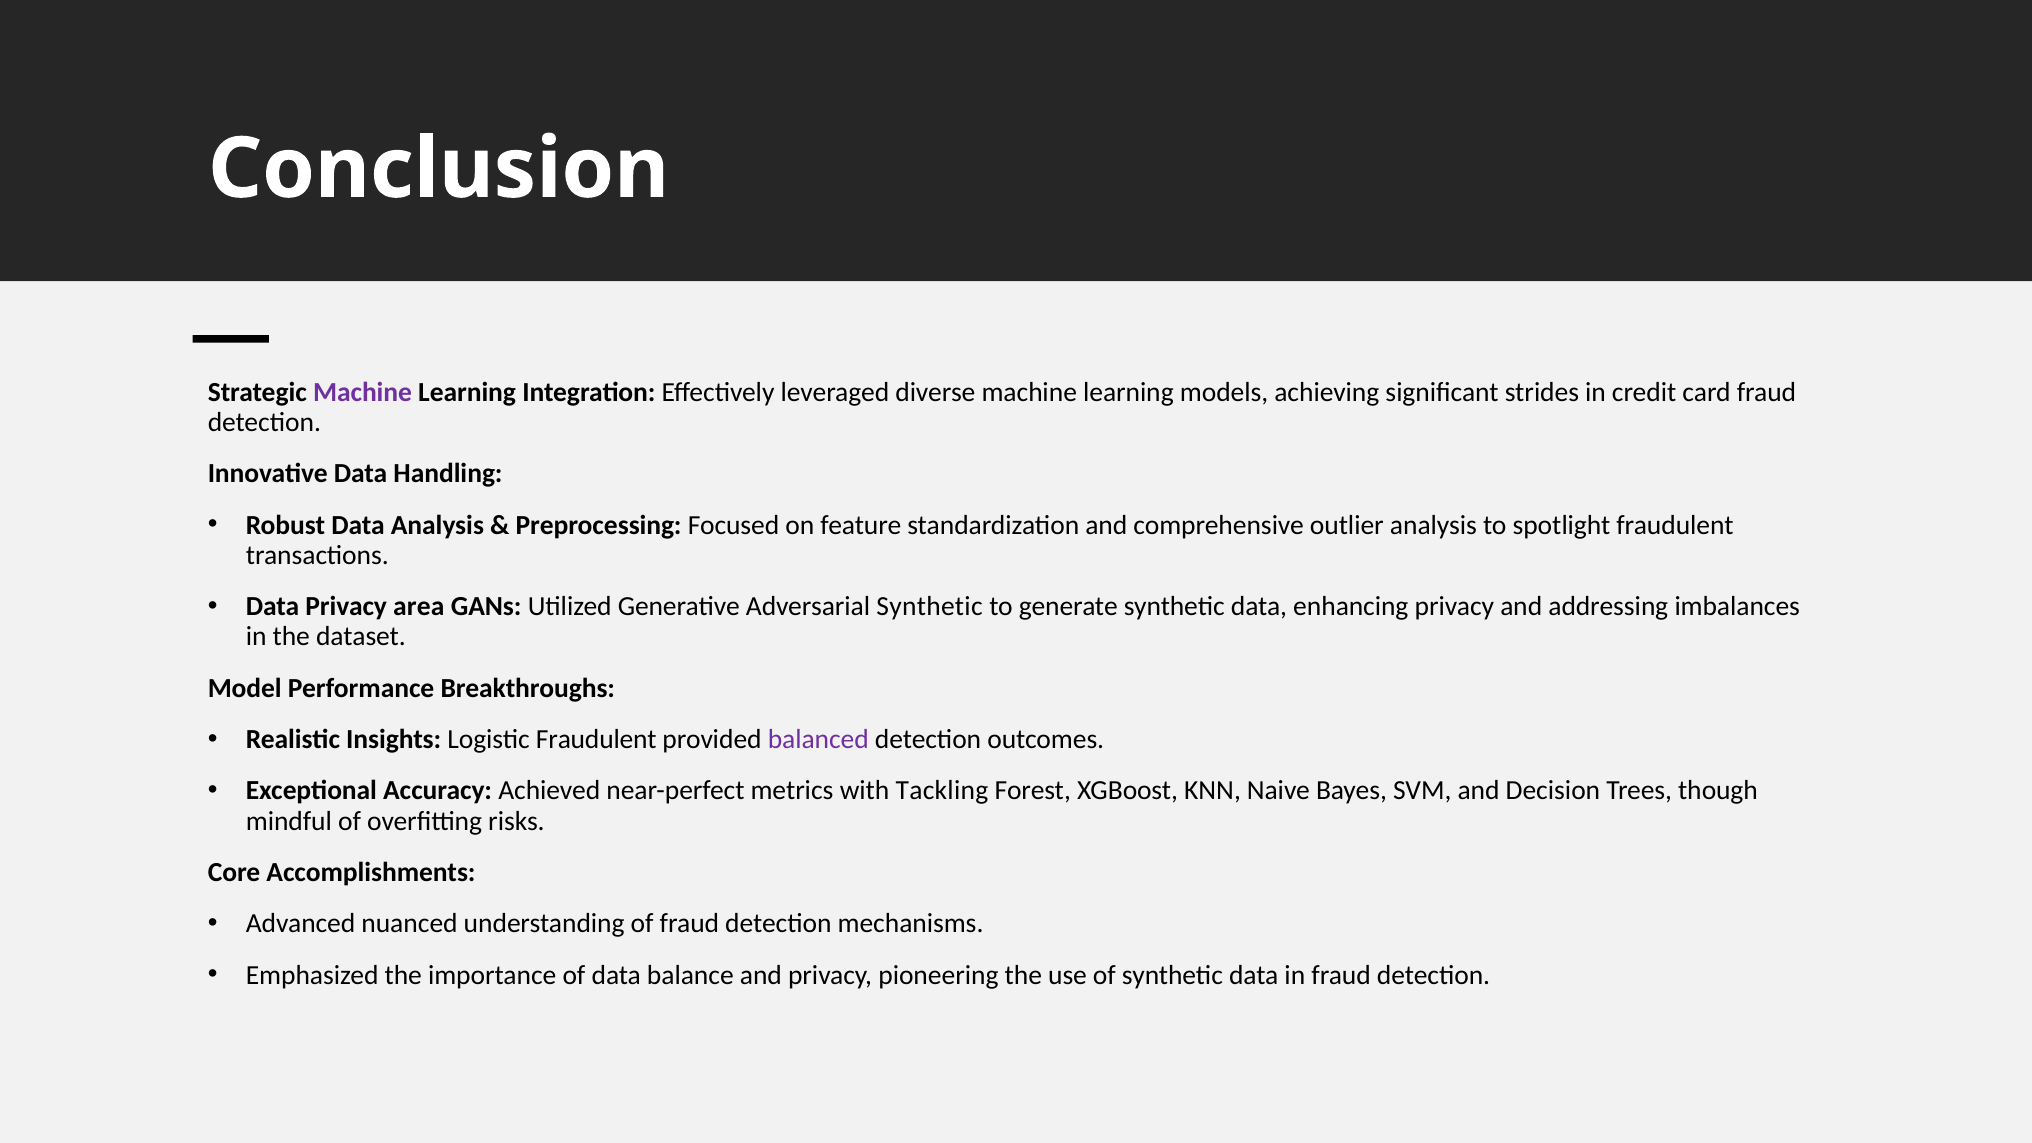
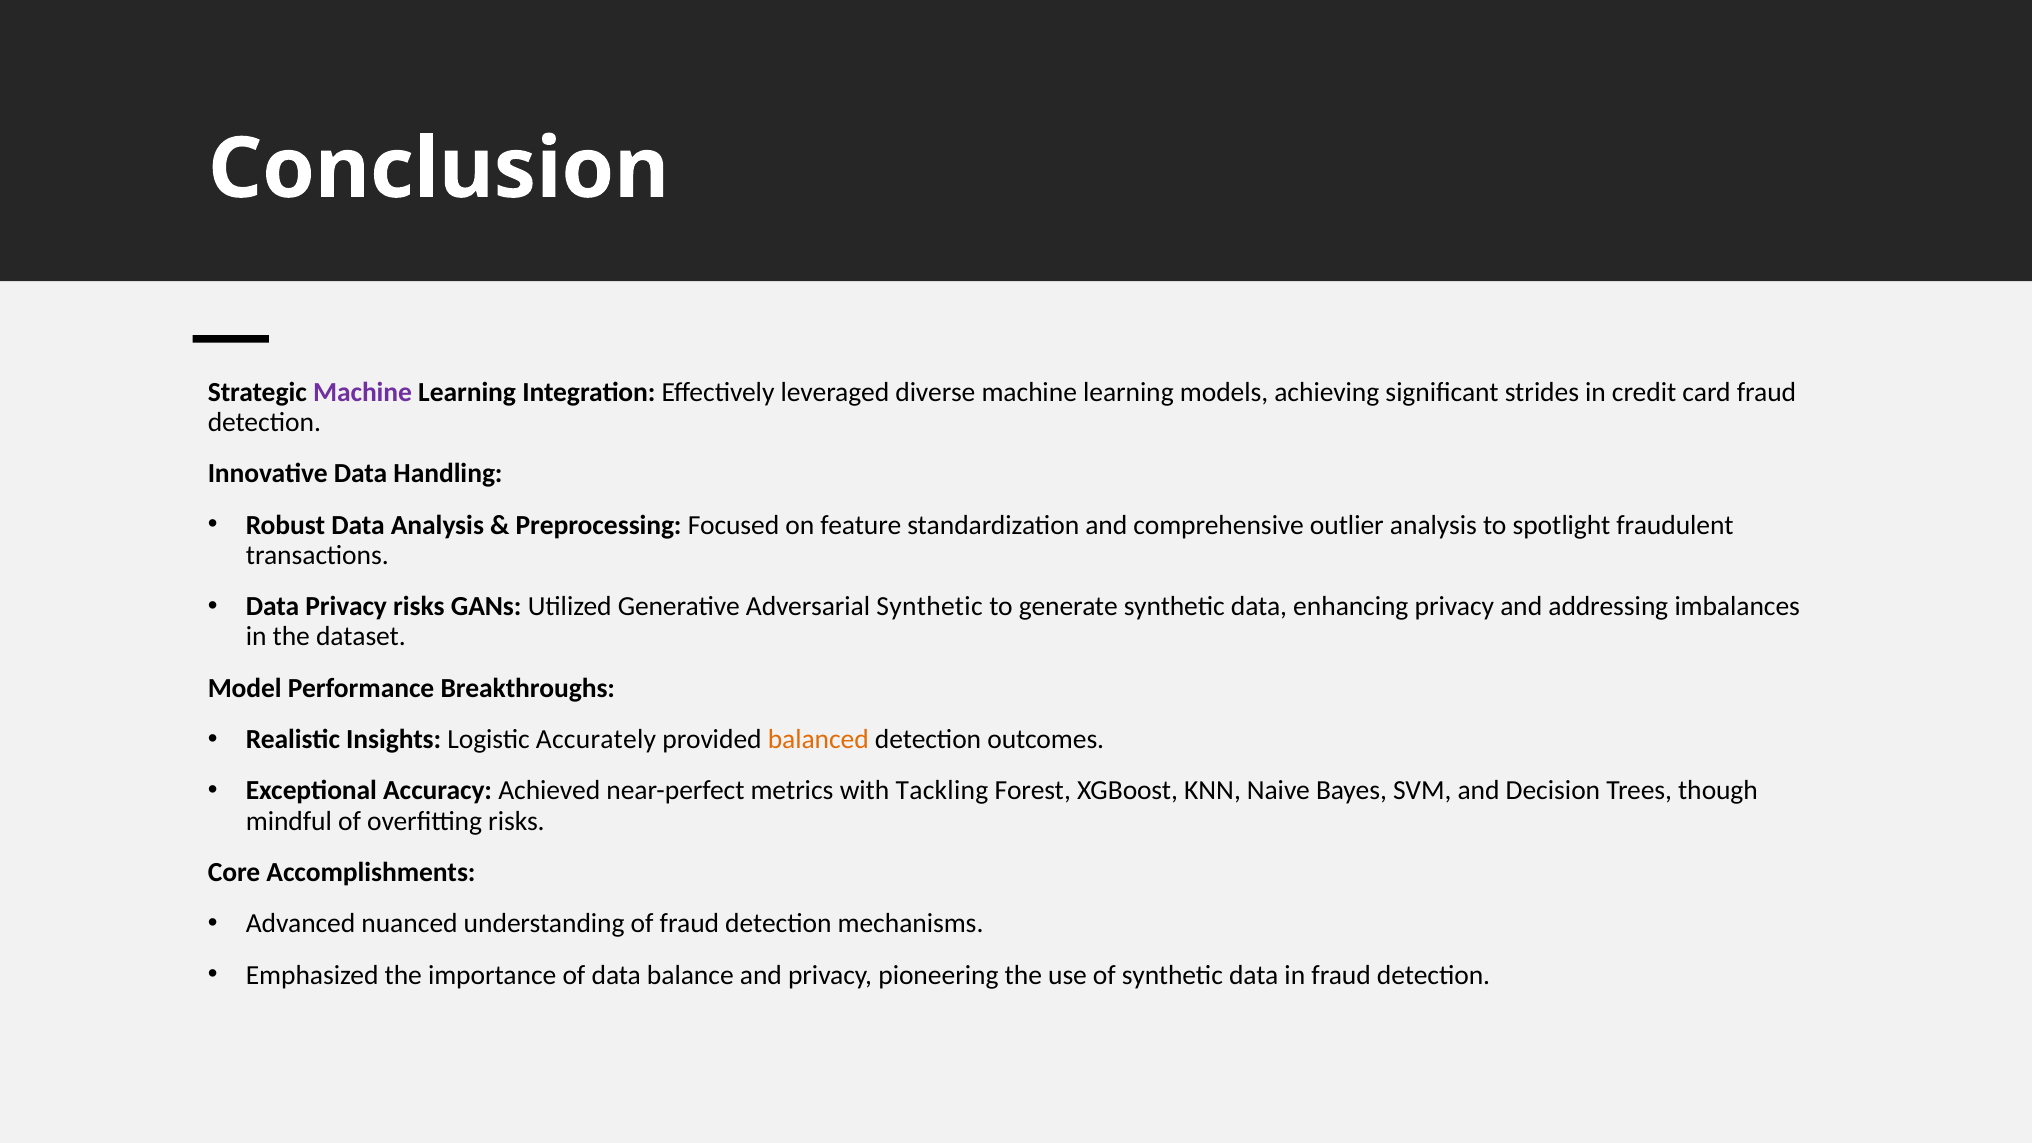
Privacy area: area -> risks
Logistic Fraudulent: Fraudulent -> Accurately
balanced colour: purple -> orange
